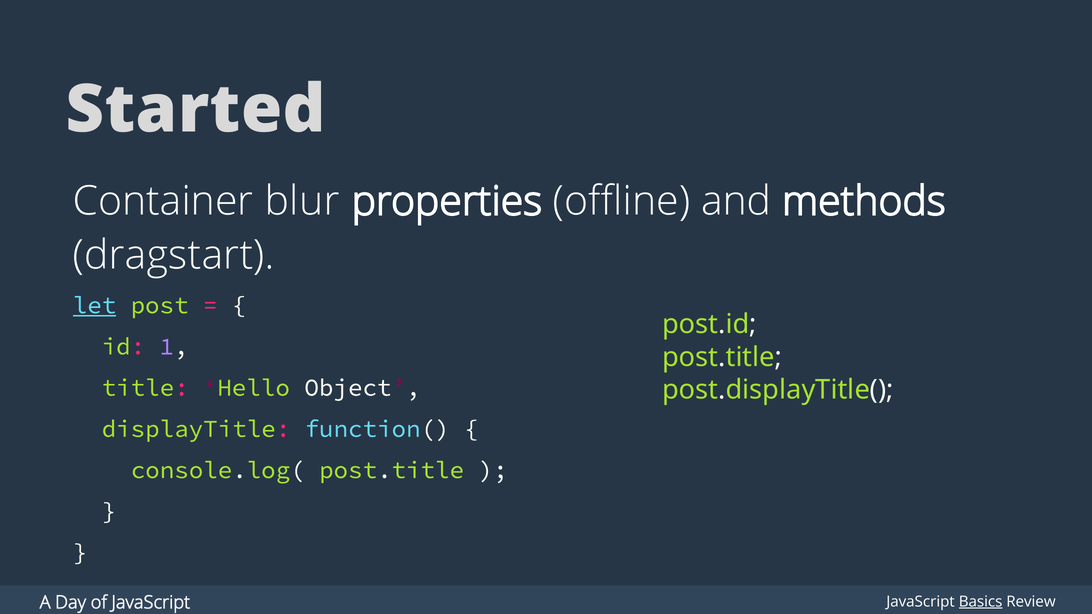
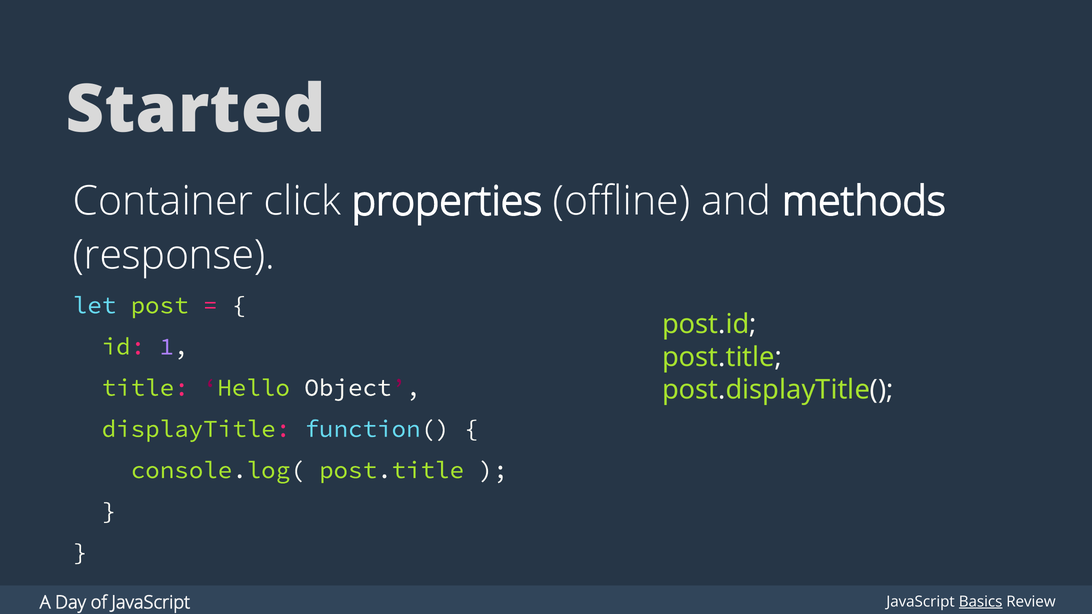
blur: blur -> click
dragstart: dragstart -> response
let underline: present -> none
